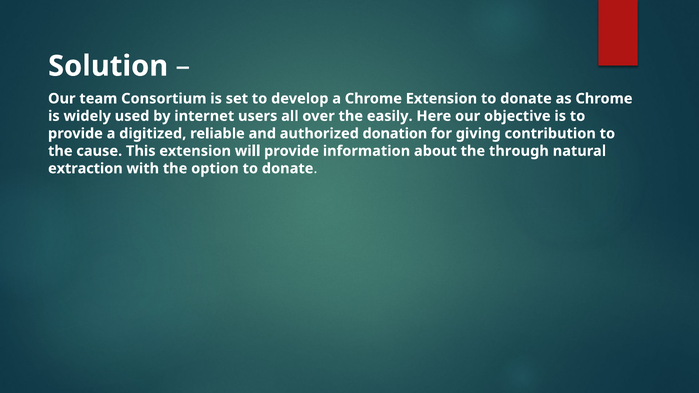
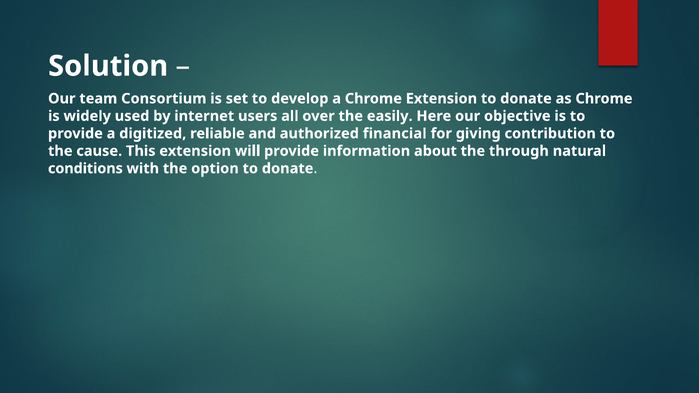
donation: donation -> financial
extraction: extraction -> conditions
